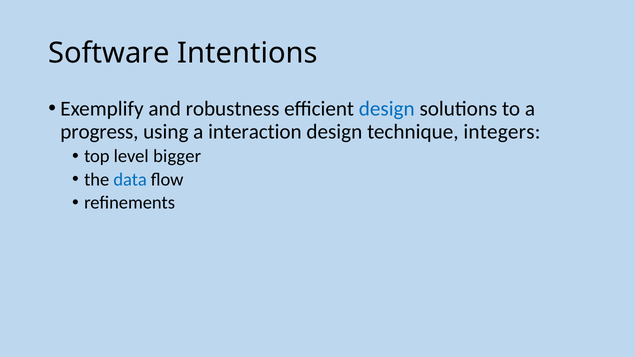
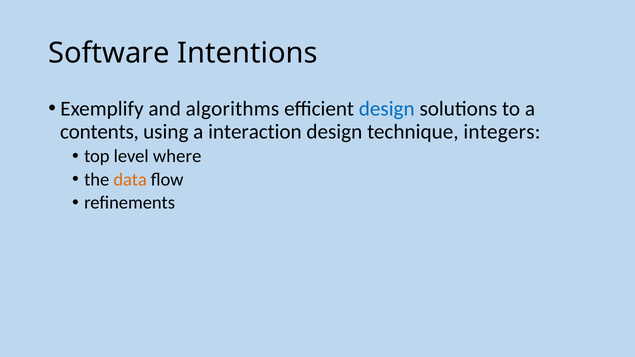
robustness: robustness -> algorithms
progress: progress -> contents
bigger: bigger -> where
data colour: blue -> orange
